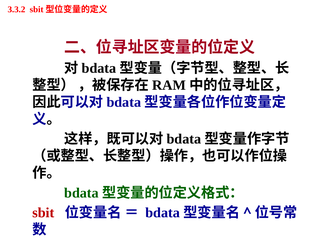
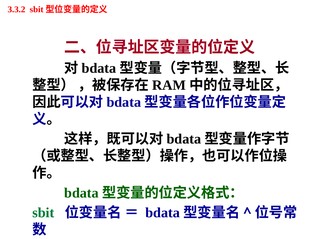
sbit colour: red -> green
